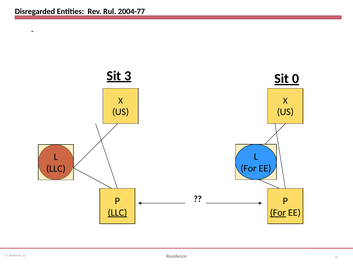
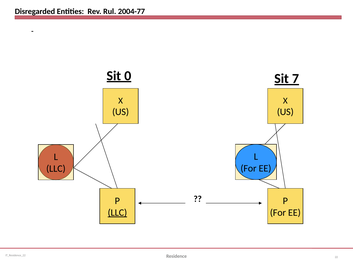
3: 3 -> 0
0: 0 -> 7
For at (278, 212) underline: present -> none
